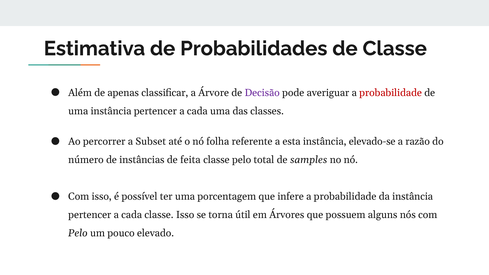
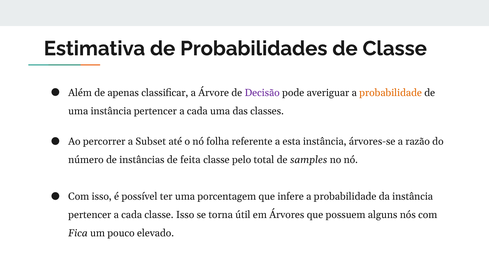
probabilidade at (391, 93) colour: red -> orange
elevado-se: elevado-se -> árvores-se
Pelo at (78, 233): Pelo -> Fica
